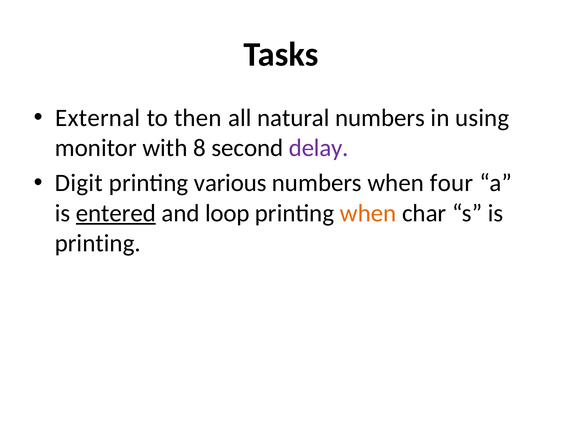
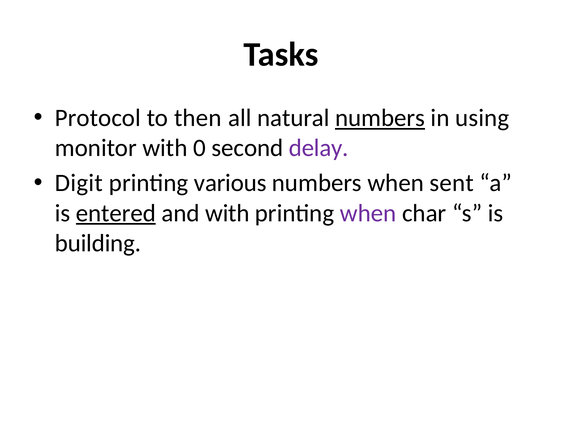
External: External -> Protocol
numbers at (380, 118) underline: none -> present
8: 8 -> 0
four: four -> sent
and loop: loop -> with
when at (368, 213) colour: orange -> purple
printing at (98, 243): printing -> building
